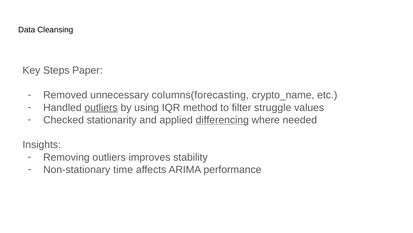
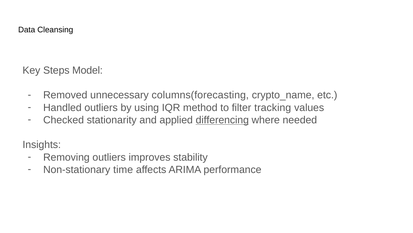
Paper: Paper -> Model
outliers at (101, 107) underline: present -> none
struggle: struggle -> tracking
